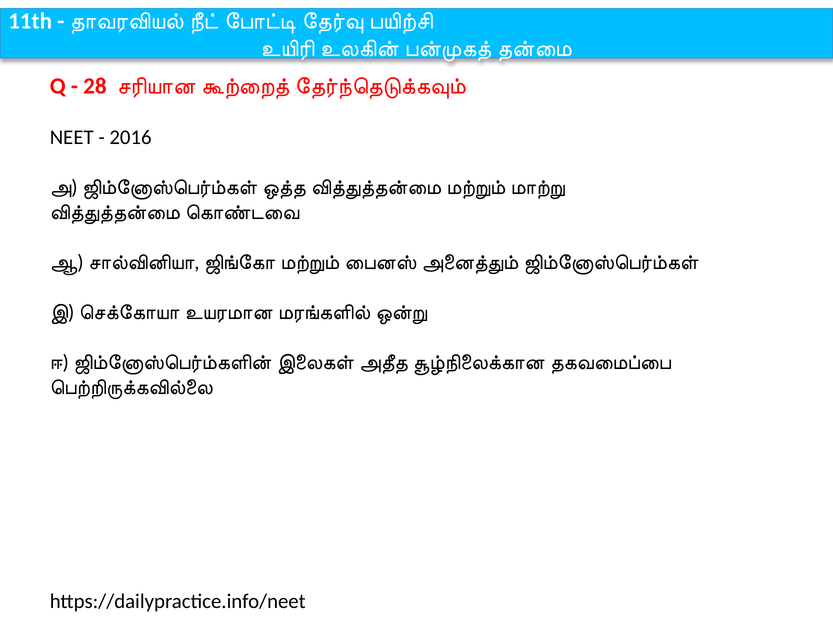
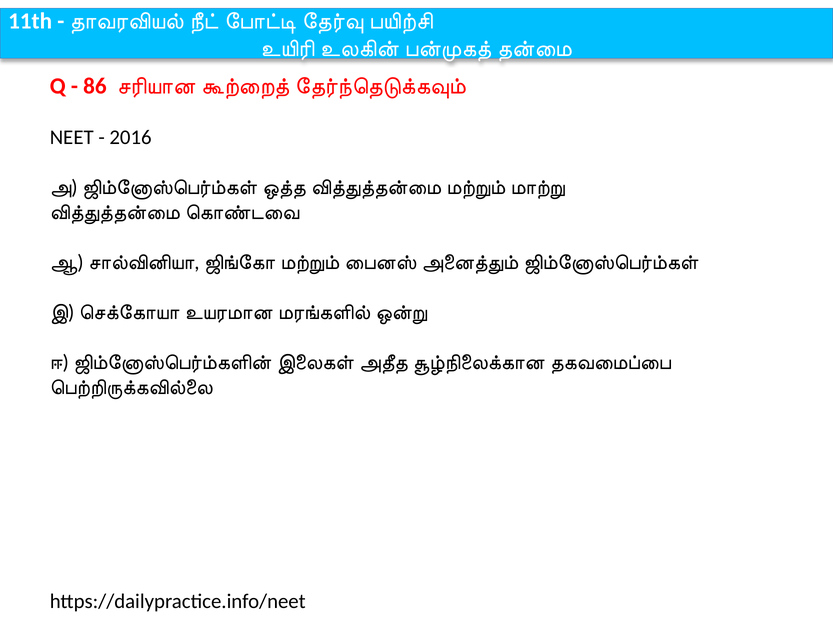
28: 28 -> 86
